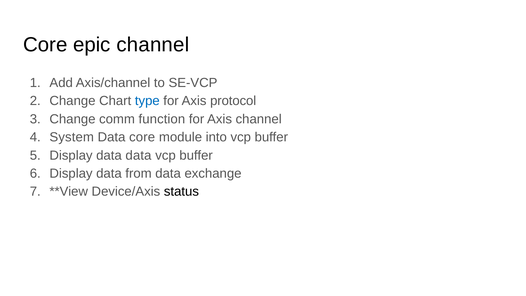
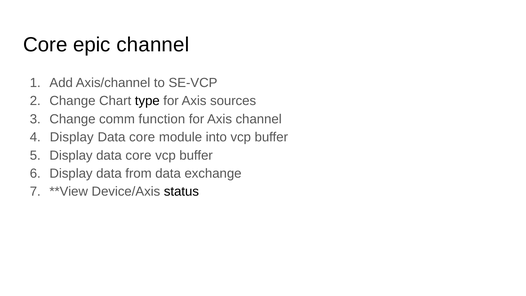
type colour: blue -> black
protocol: protocol -> sources
System at (72, 137): System -> Display
data at (138, 155): data -> core
